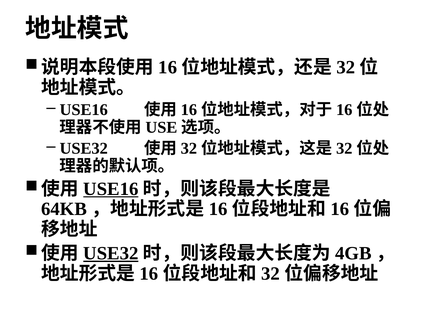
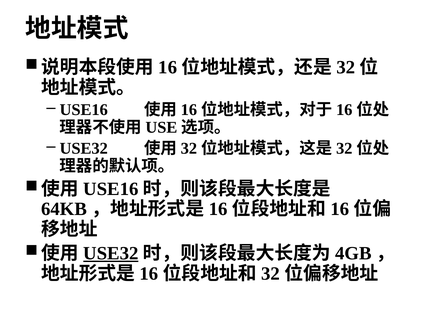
USE16 at (111, 189) underline: present -> none
